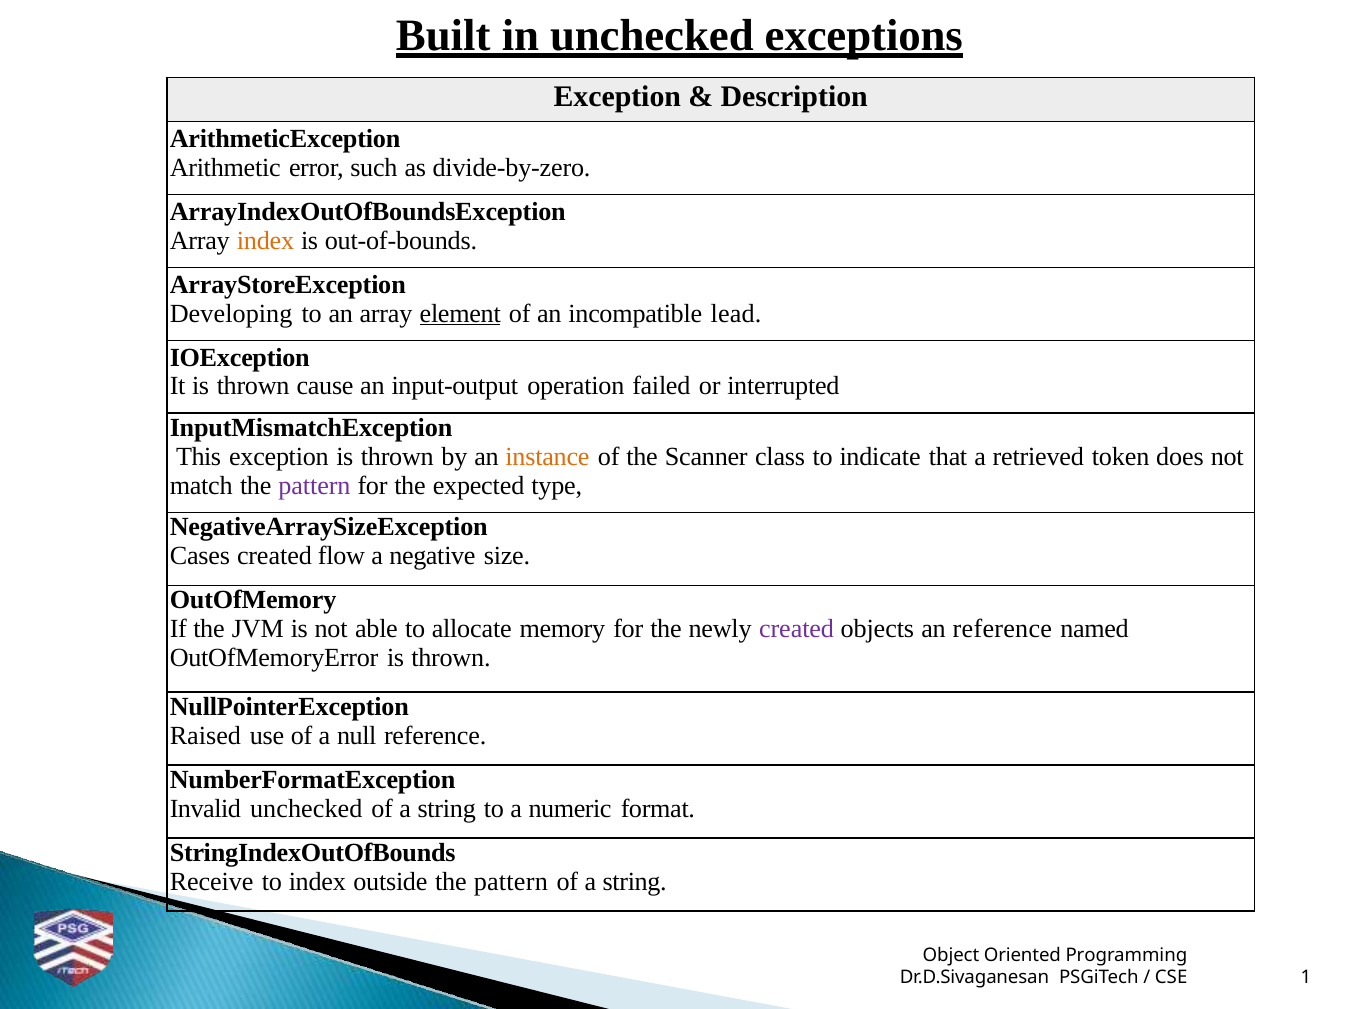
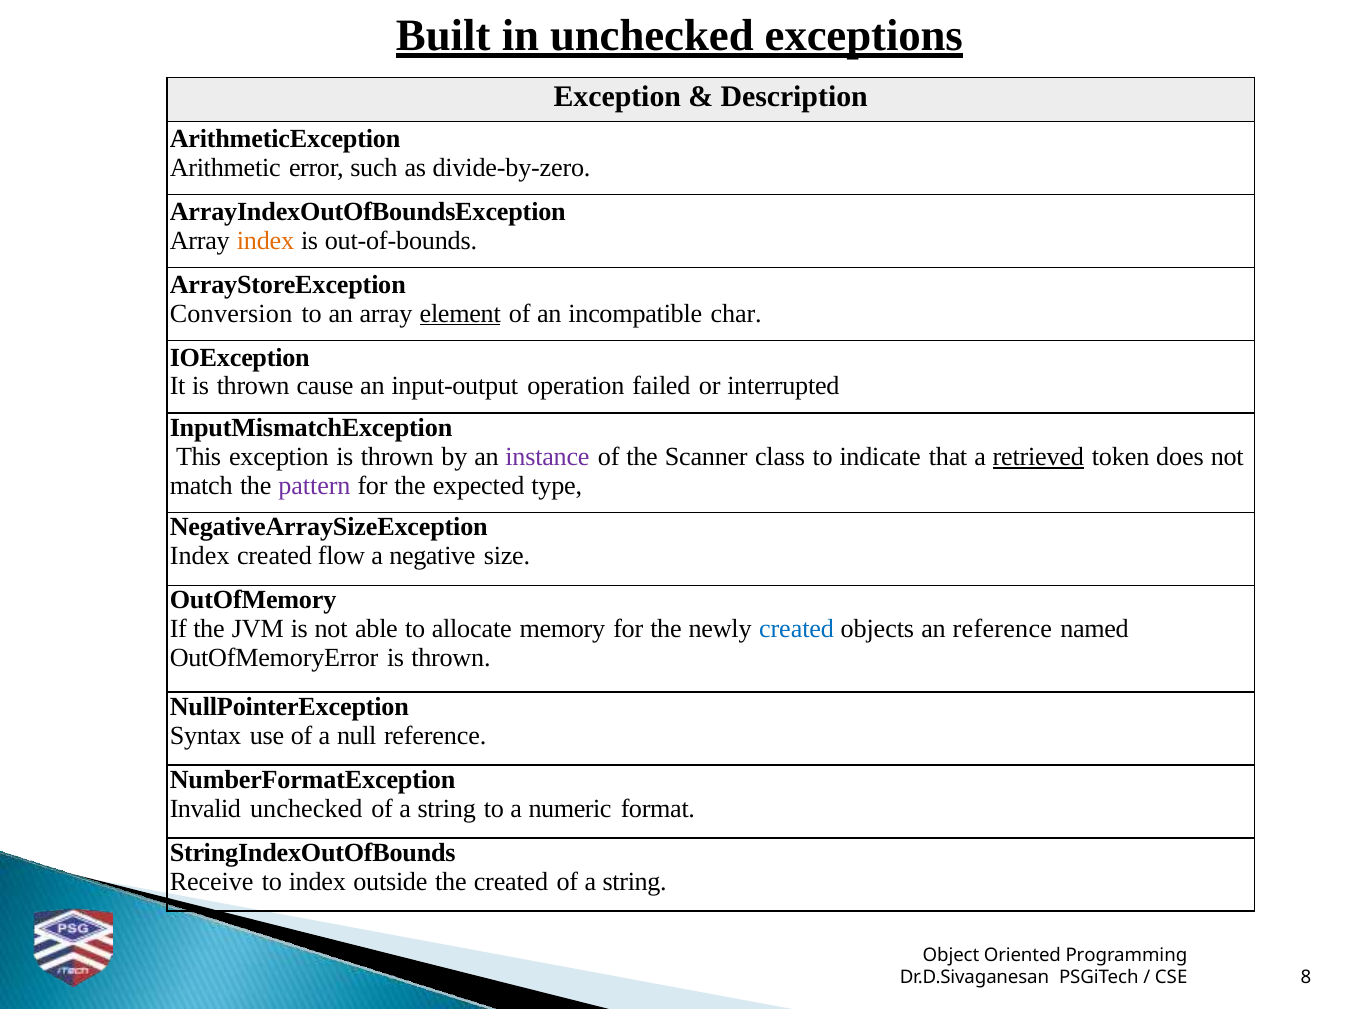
Developing: Developing -> Conversion
lead: lead -> char
instance colour: orange -> purple
retrieved underline: none -> present
Cases at (200, 556): Cases -> Index
created at (797, 629) colour: purple -> blue
Raised: Raised -> Syntax
outside the pattern: pattern -> created
1: 1 -> 8
